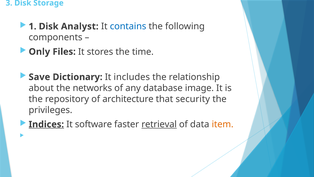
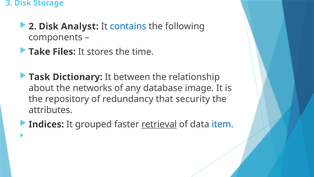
1: 1 -> 2
Only: Only -> Take
Save: Save -> Task
includes: includes -> between
architecture: architecture -> redundancy
privileges: privileges -> attributes
Indices underline: present -> none
software: software -> grouped
item colour: orange -> blue
